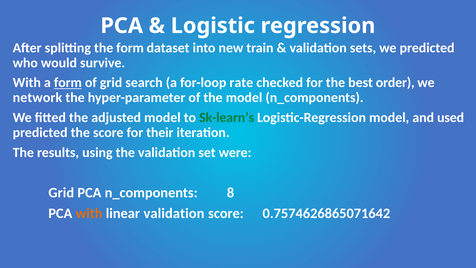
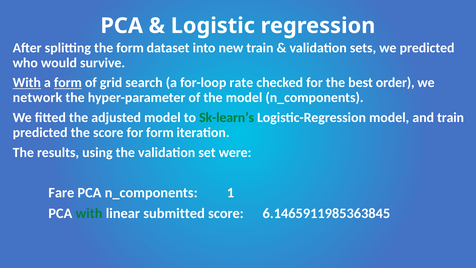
With at (27, 83) underline: none -> present
and used: used -> train
for their: their -> form
Grid at (61, 193): Grid -> Fare
8: 8 -> 1
with at (89, 213) colour: orange -> green
linear validation: validation -> submitted
0.7574626865071642: 0.7574626865071642 -> 6.1465911985363845
